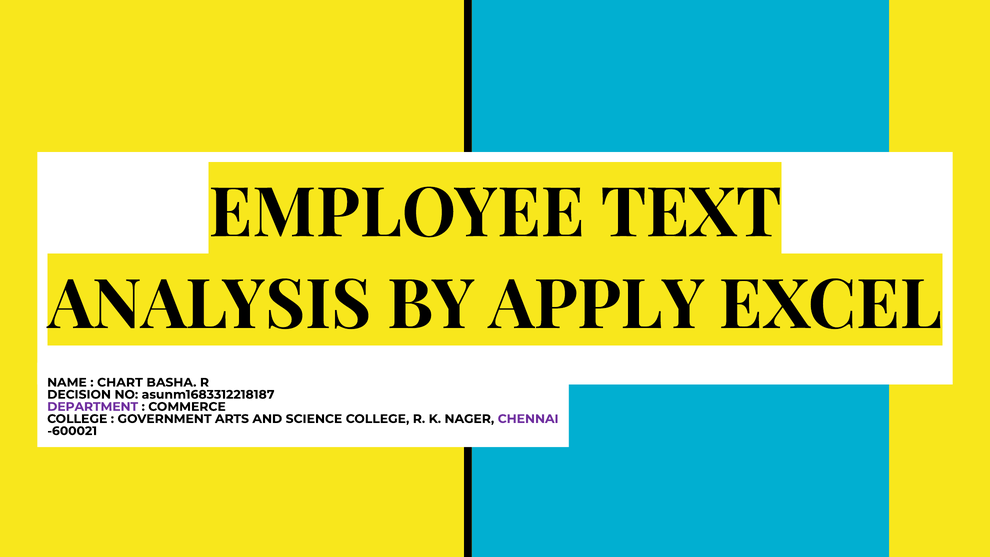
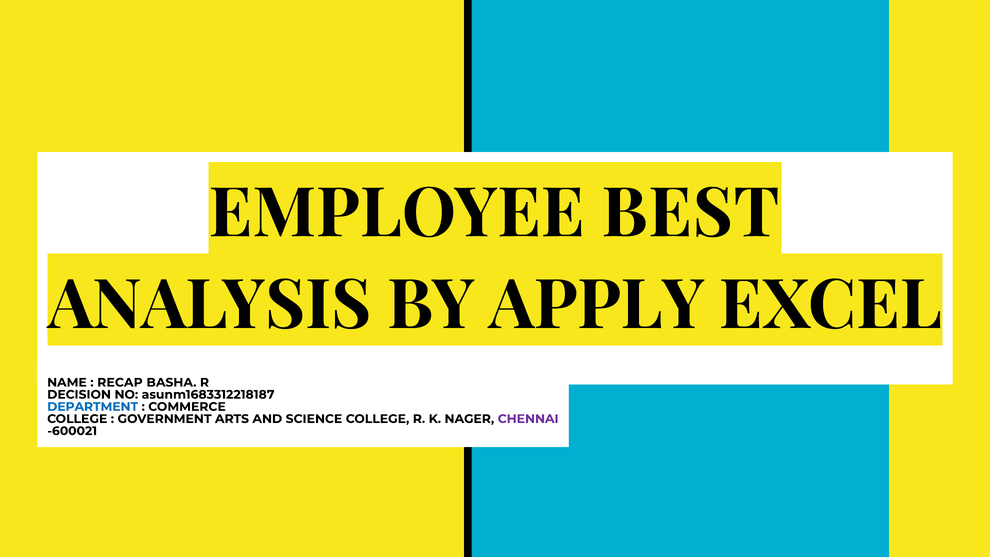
TEXT: TEXT -> BEST
CHART: CHART -> RECAP
DEPARTMENT colour: purple -> blue
